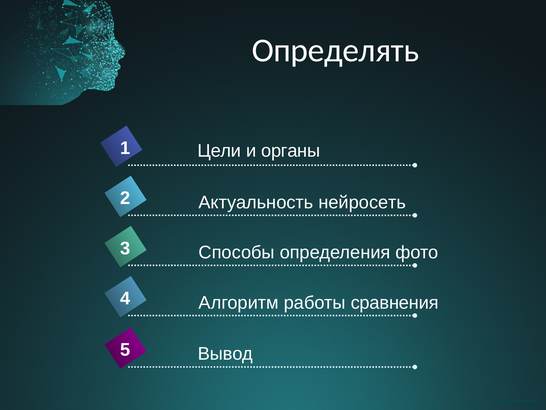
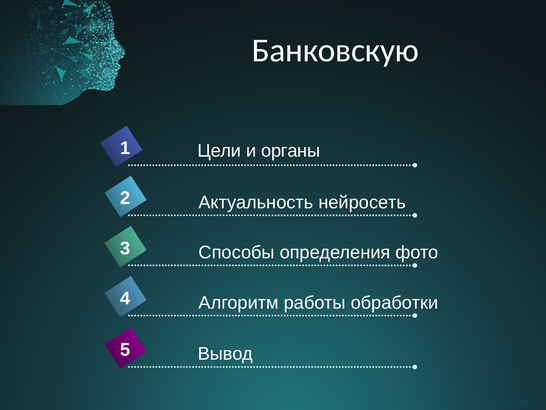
Определять: Определять -> Банковскую
сравнения: сравнения -> обработки
